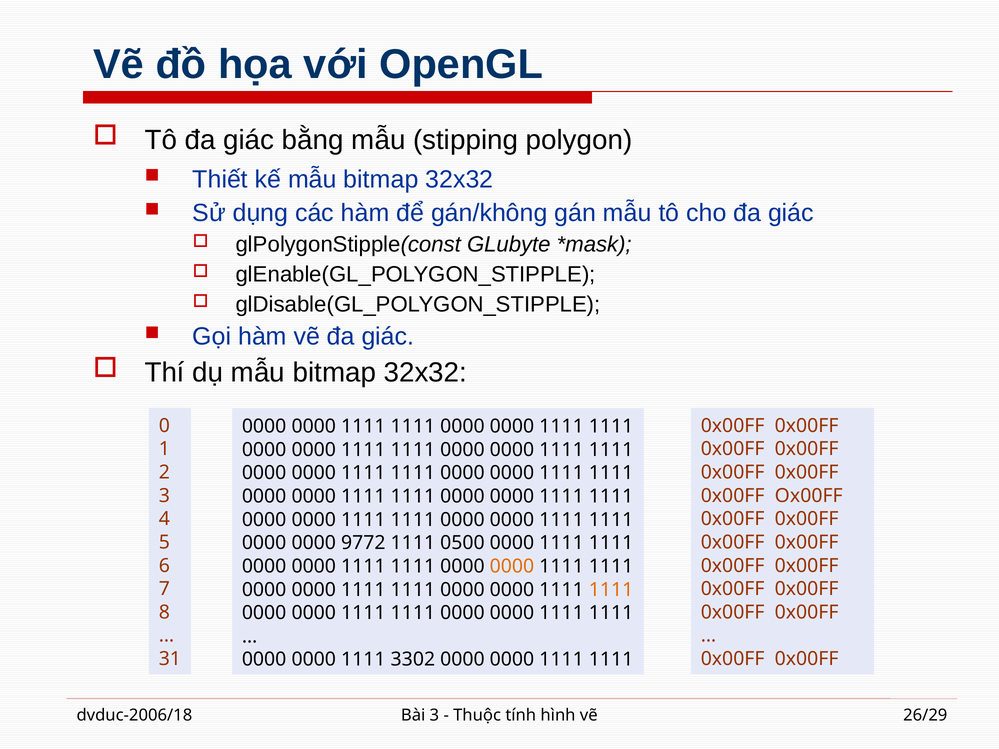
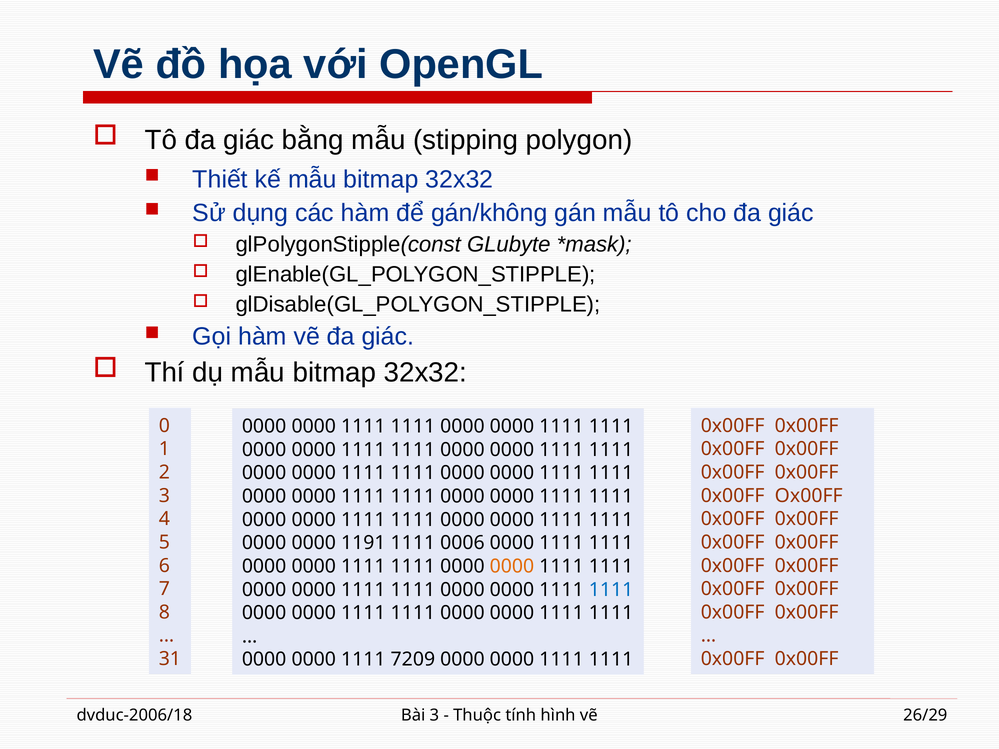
9772: 9772 -> 1191
0500: 0500 -> 0006
1111 at (611, 590) colour: orange -> blue
3302: 3302 -> 7209
